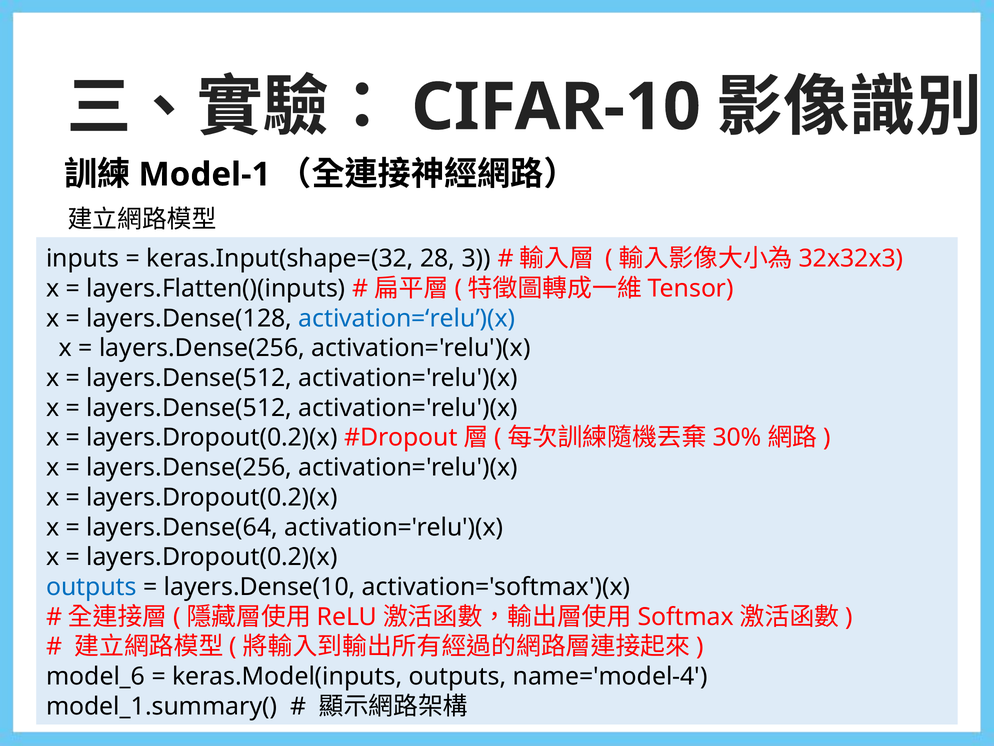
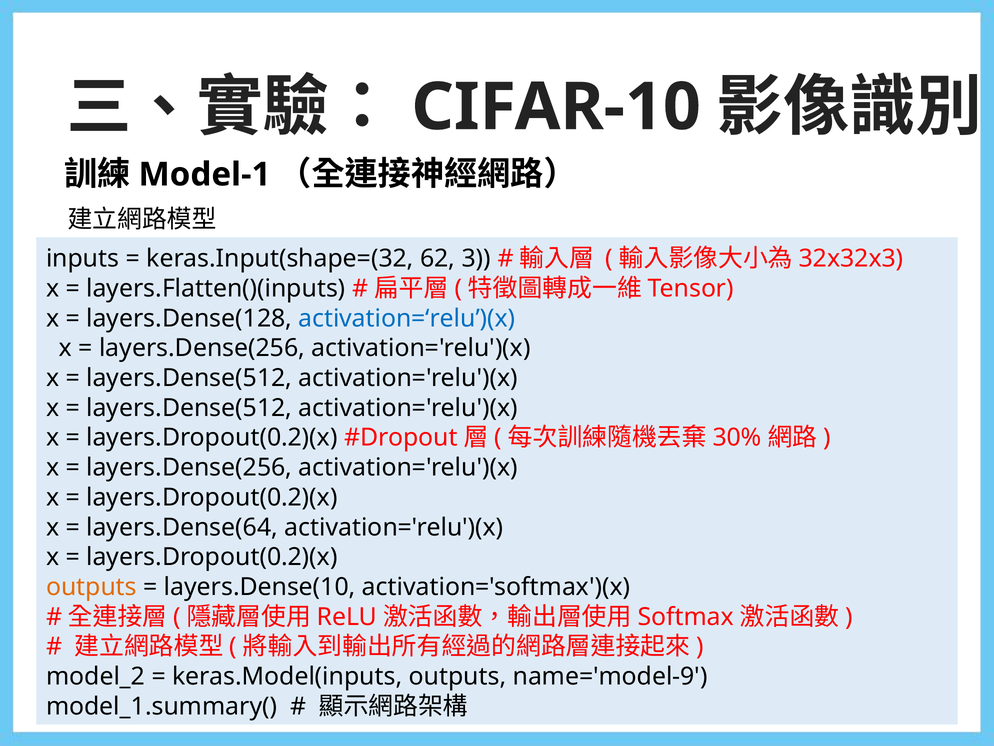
28: 28 -> 62
outputs at (91, 587) colour: blue -> orange
model_6: model_6 -> model_2
name='model-4: name='model-4 -> name='model-9
